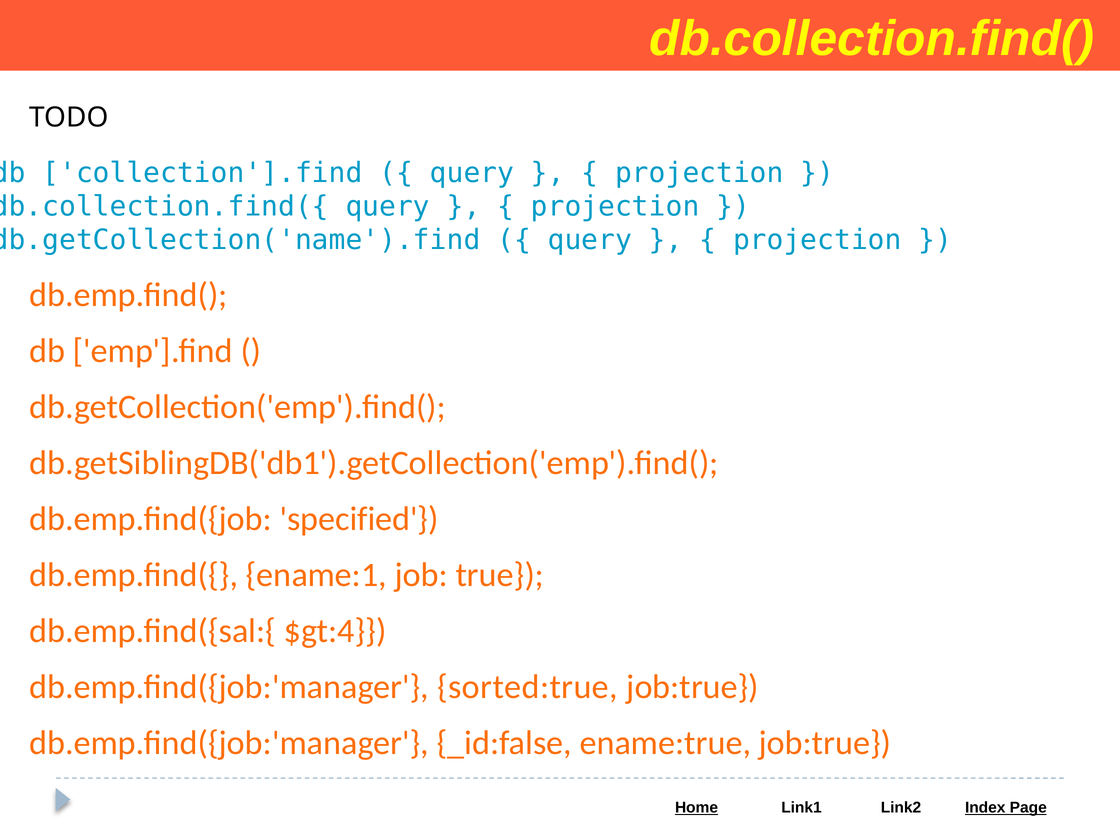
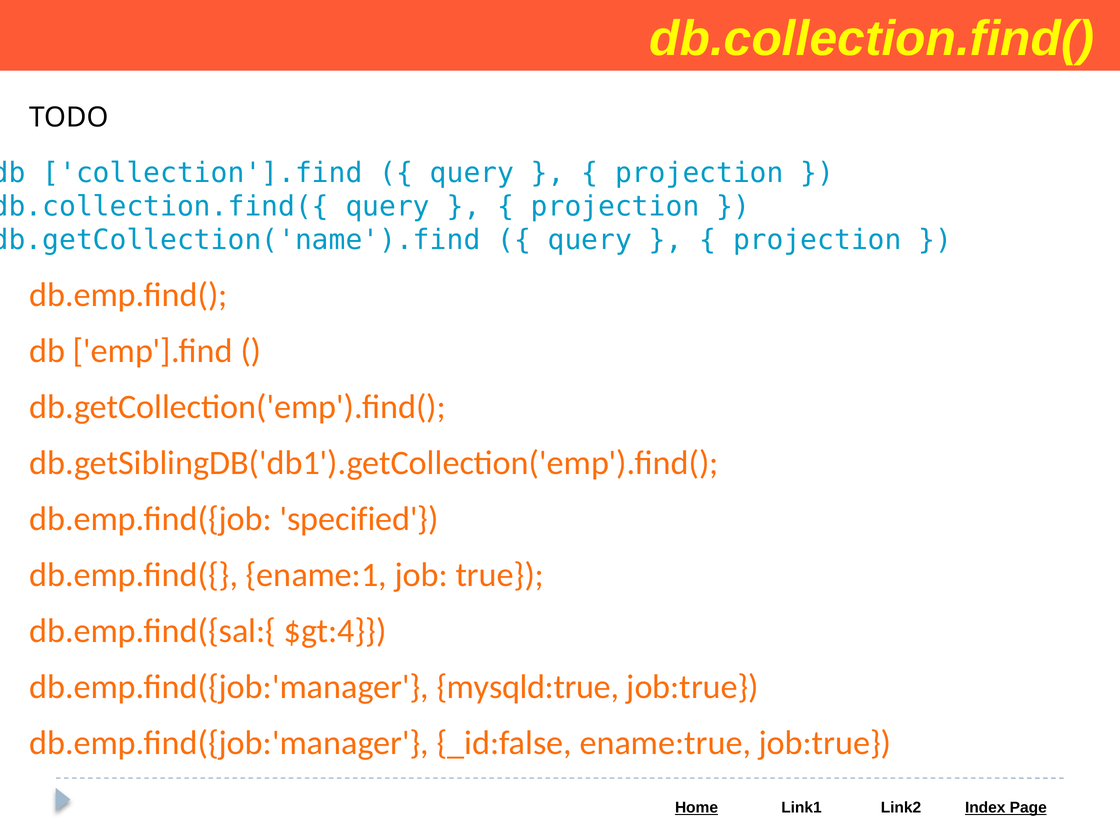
sorted:true: sorted:true -> mysqld:true
